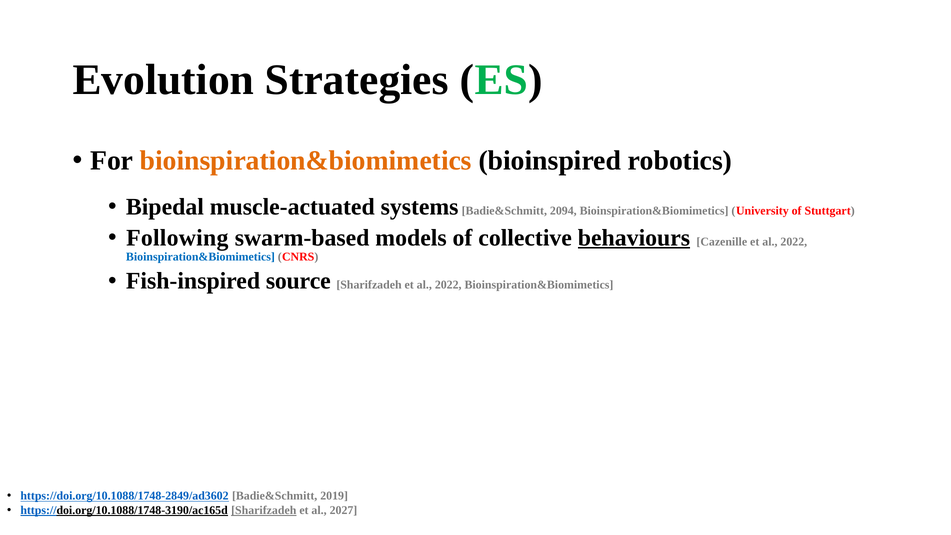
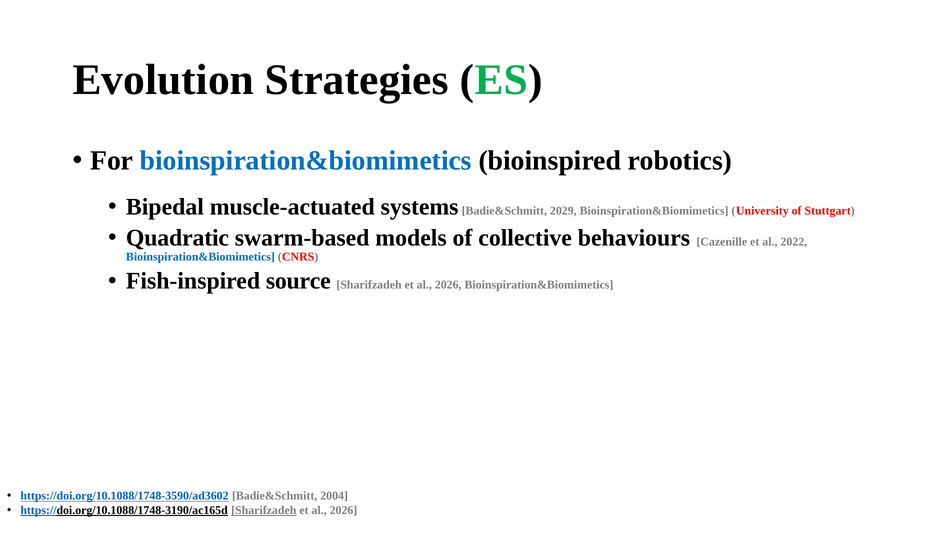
bioinspiration&biomimetics at (306, 161) colour: orange -> blue
2094: 2094 -> 2029
Following: Following -> Quadratic
behaviours underline: present -> none
2022 at (448, 285): 2022 -> 2026
https://doi.org/10.1088/1748-2849/ad3602: https://doi.org/10.1088/1748-2849/ad3602 -> https://doi.org/10.1088/1748-3590/ad3602
2019: 2019 -> 2004
2027 at (343, 510): 2027 -> 2026
